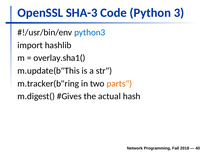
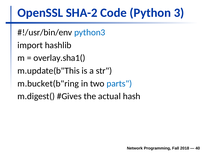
SHA-3: SHA-3 -> SHA-2
m.tracker(b"ring: m.tracker(b"ring -> m.bucket(b"ring
parts colour: orange -> blue
